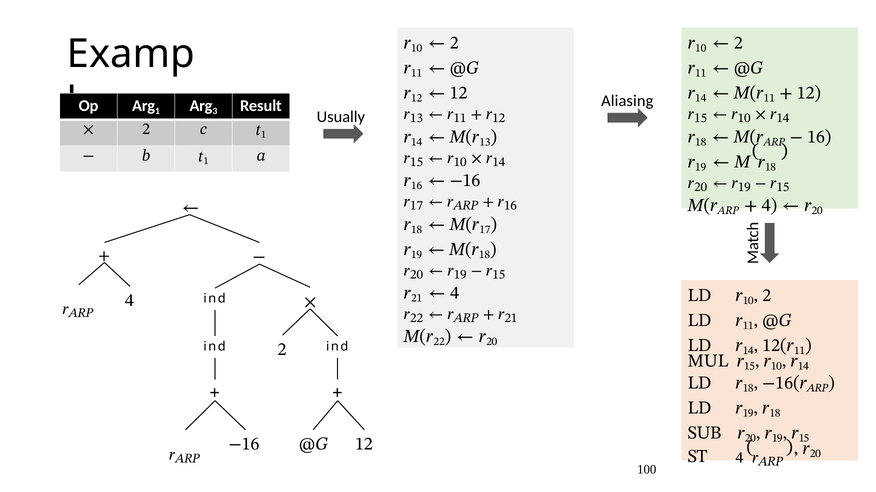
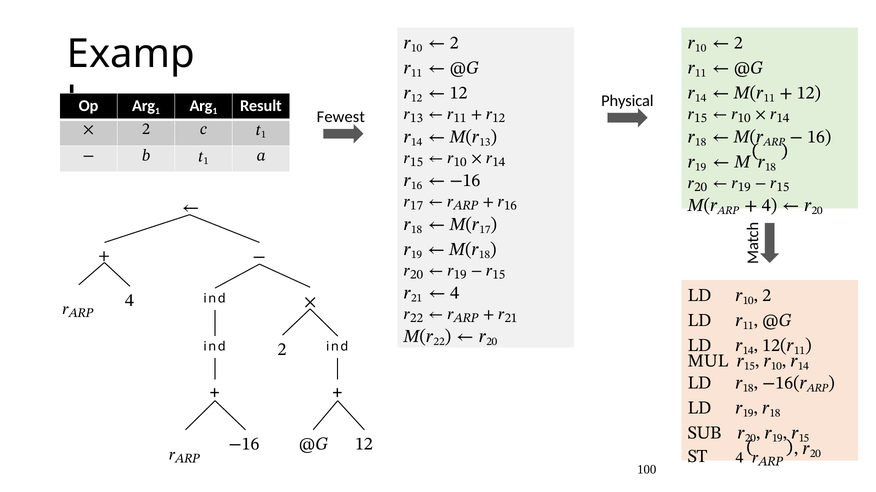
Aliasing: Aliasing -> Physical
3 at (215, 111): 3 -> 1
Usually: Usually -> Fewest
